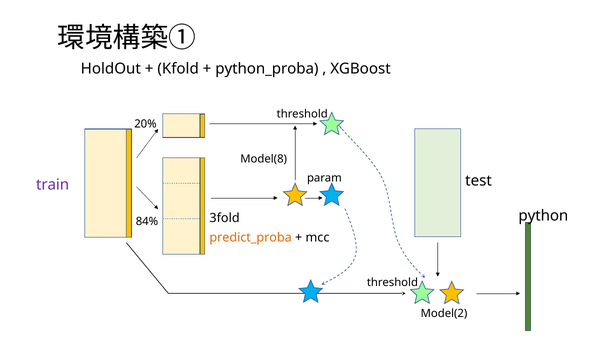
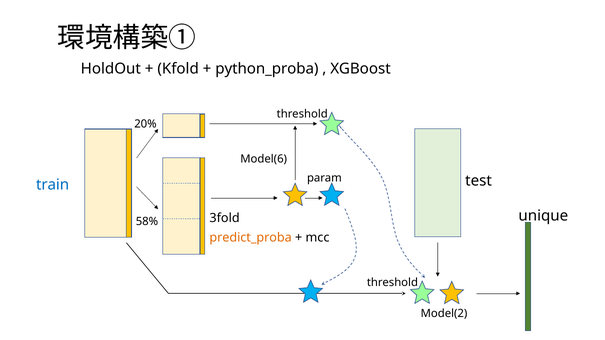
Model(8: Model(8 -> Model(6
train colour: purple -> blue
python: python -> unique
84%: 84% -> 58%
